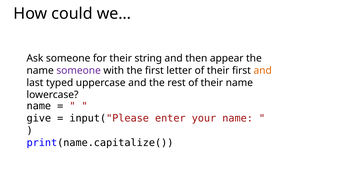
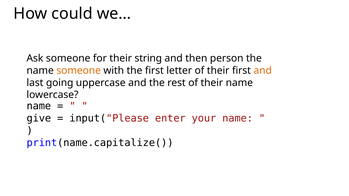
appear: appear -> person
someone at (79, 71) colour: purple -> orange
typed: typed -> going
